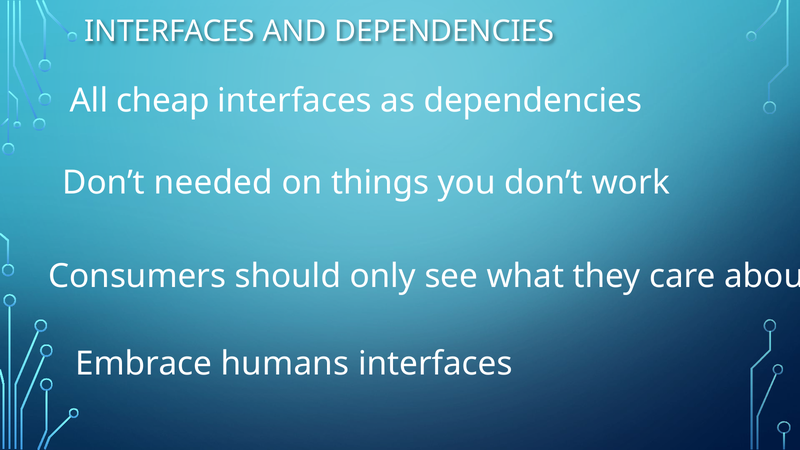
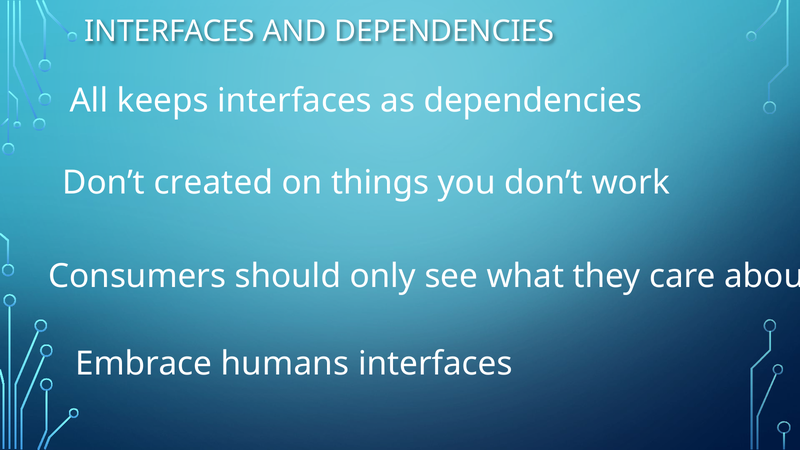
cheap: cheap -> keeps
needed: needed -> created
